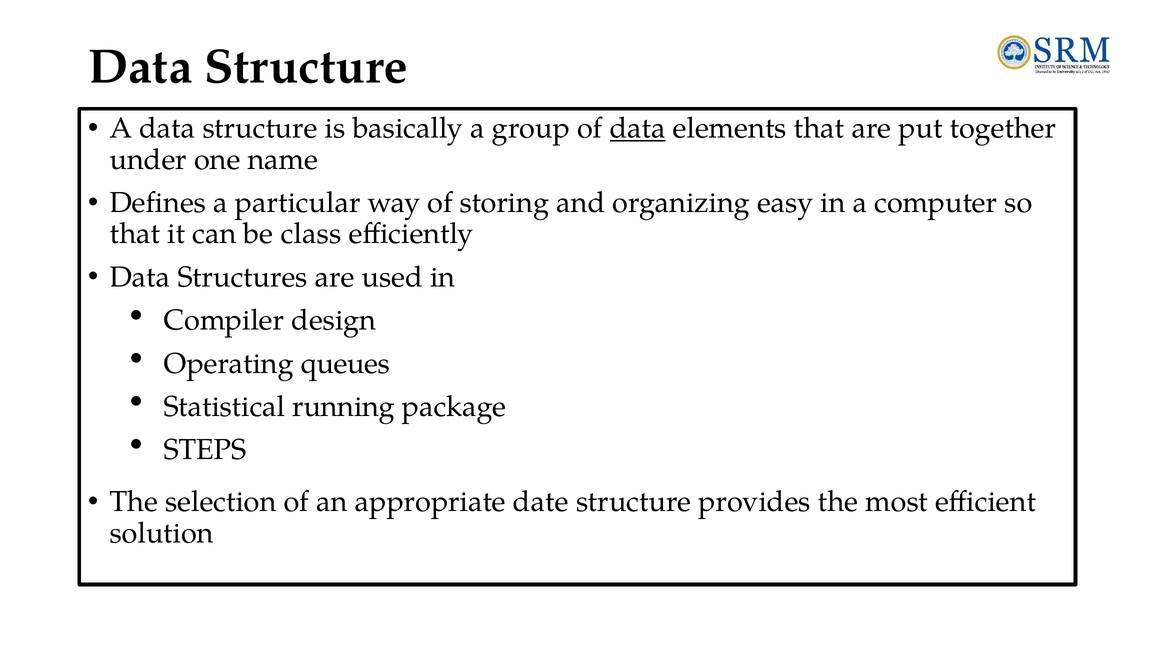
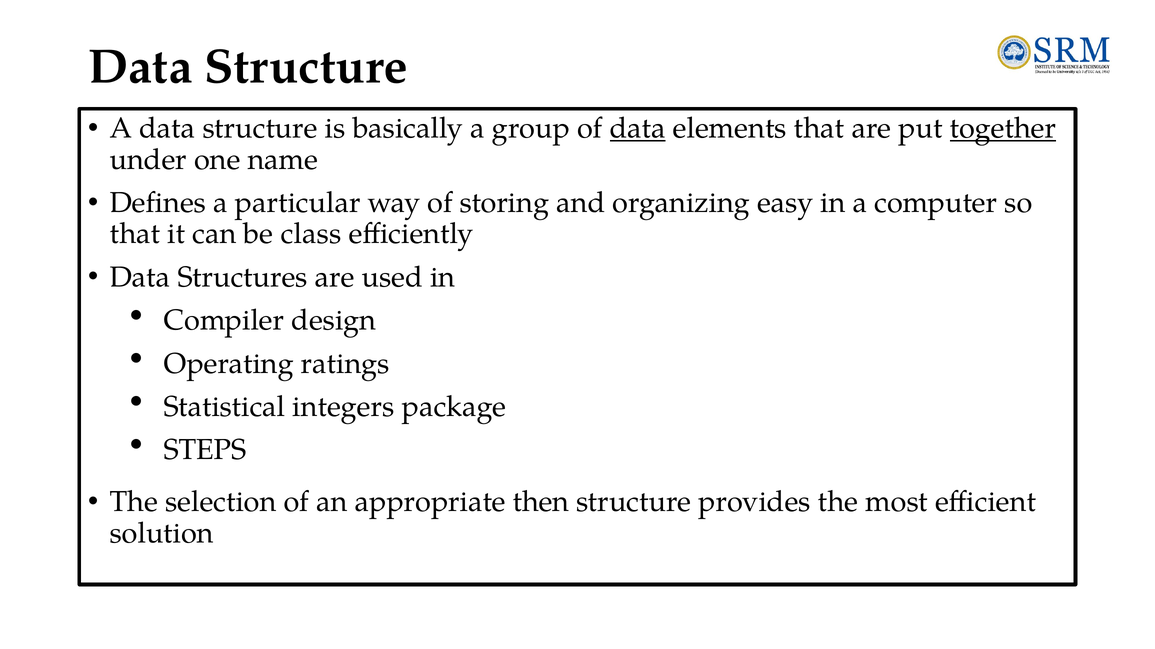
together underline: none -> present
queues: queues -> ratings
running: running -> integers
date: date -> then
